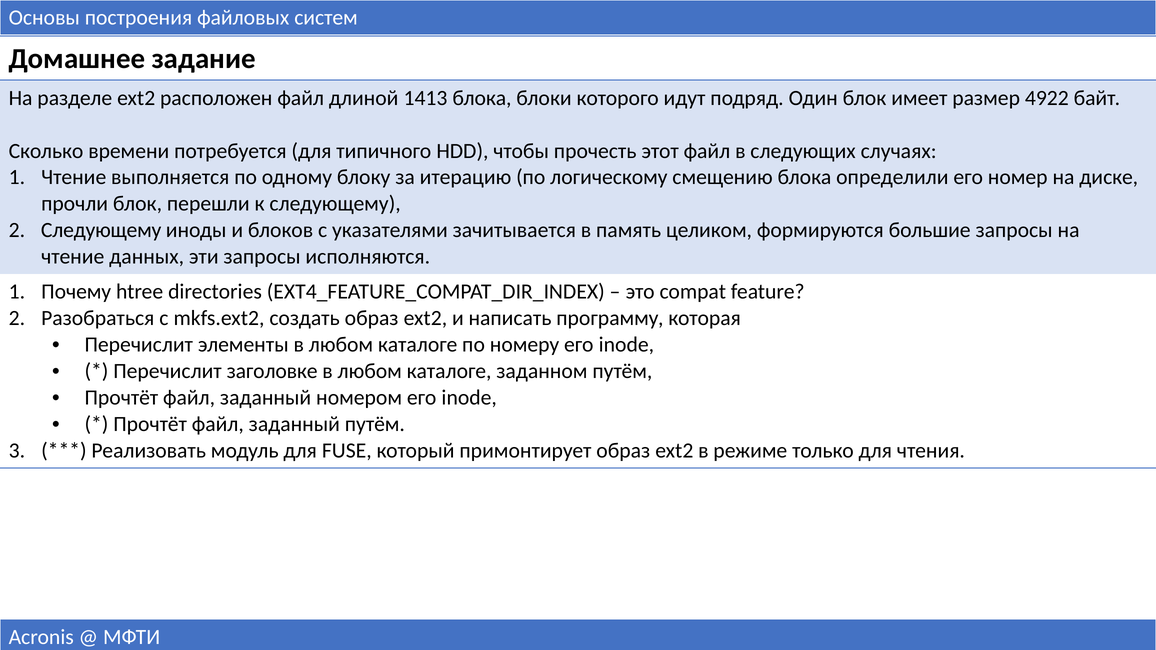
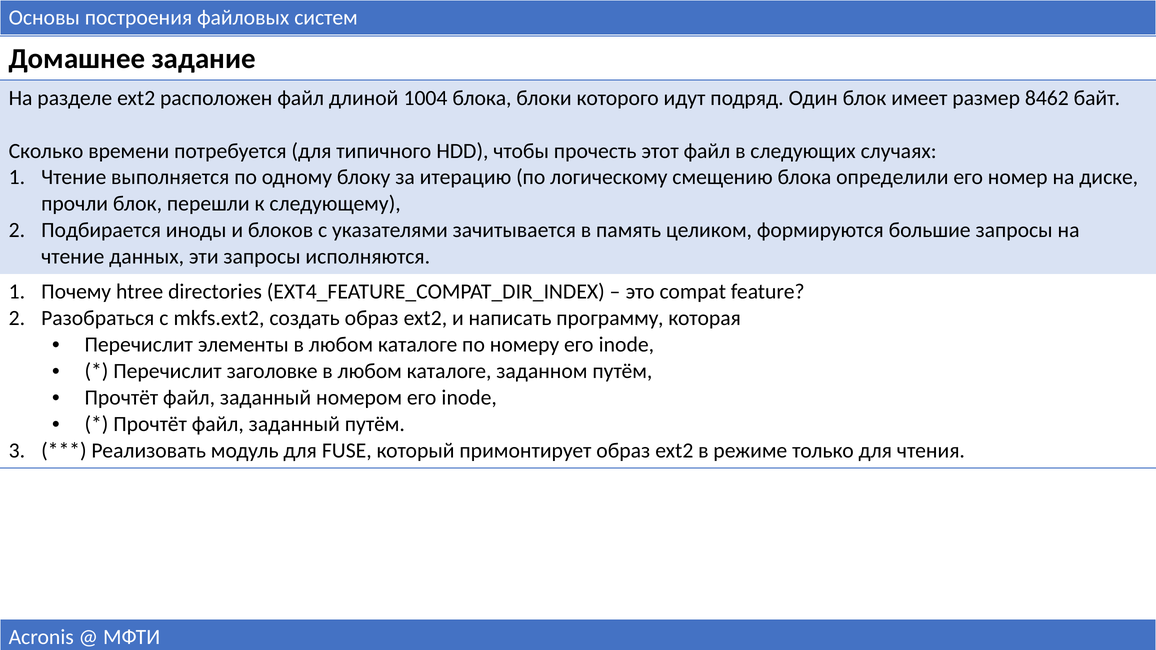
1413: 1413 -> 1004
4922: 4922 -> 8462
Следующему at (101, 230): Следующему -> Подбирается
